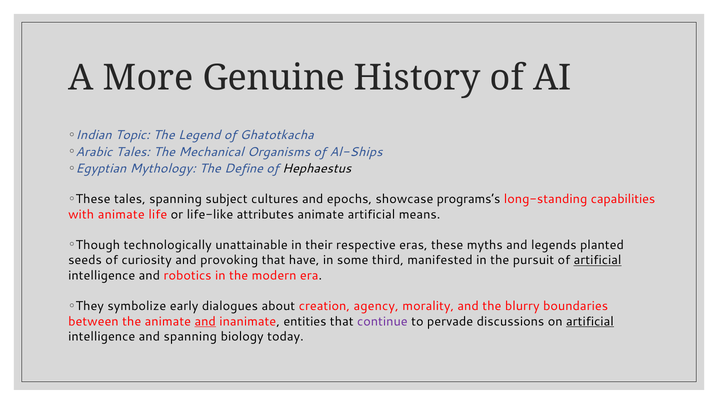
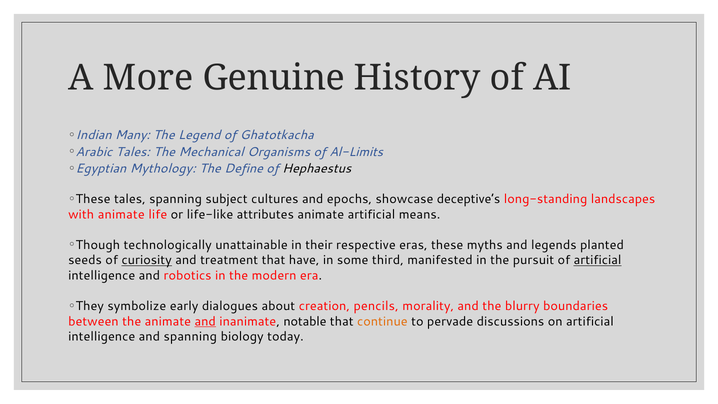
Topic: Topic -> Many
Al-Ships: Al-Ships -> Al-Limits
programs’s: programs’s -> deceptive’s
capabilities: capabilities -> landscapes
curiosity underline: none -> present
provoking: provoking -> treatment
agency: agency -> pencils
entities: entities -> notable
continue colour: purple -> orange
artificial at (590, 321) underline: present -> none
